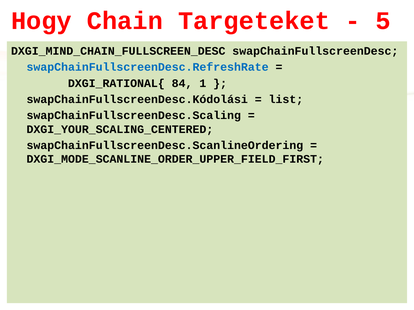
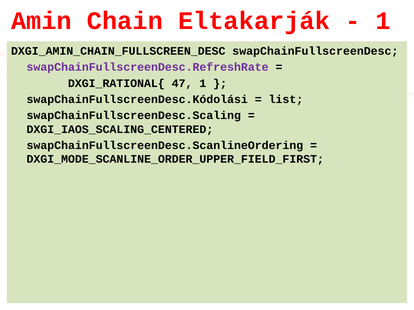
Hogy: Hogy -> Amin
Targeteket: Targeteket -> Eltakarják
5 at (383, 21): 5 -> 1
DXGI_MIND_CHAIN_FULLSCREEN_DESC: DXGI_MIND_CHAIN_FULLSCREEN_DESC -> DXGI_AMIN_CHAIN_FULLSCREEN_DESC
swapChainFullscreenDesc.RefreshRate colour: blue -> purple
84: 84 -> 47
DXGI_YOUR_SCALING_CENTERED: DXGI_YOUR_SCALING_CENTERED -> DXGI_IAOS_SCALING_CENTERED
